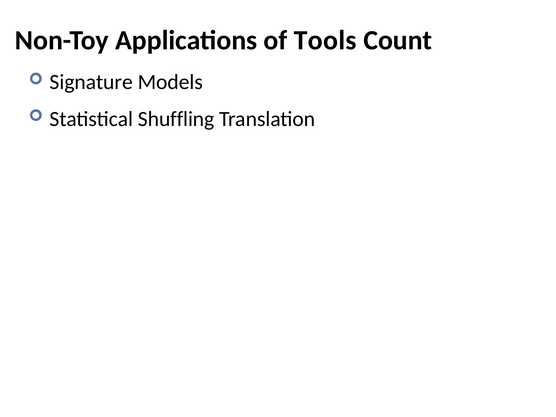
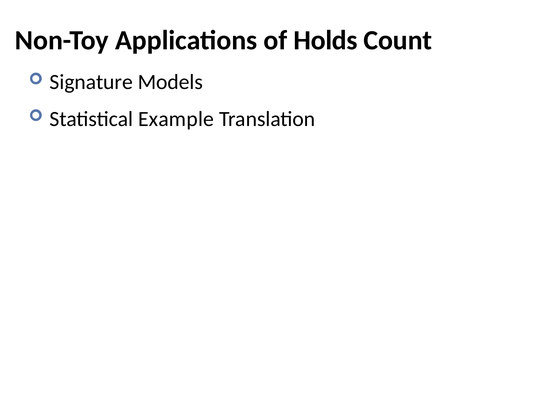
Tools: Tools -> Holds
Shuffling: Shuffling -> Example
